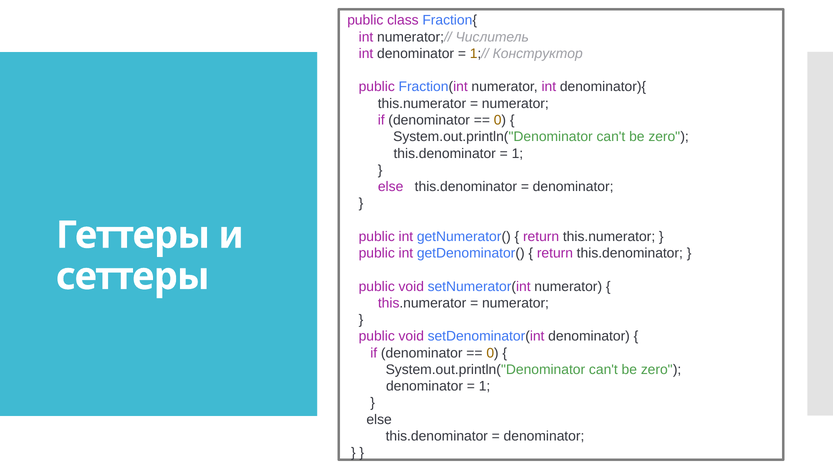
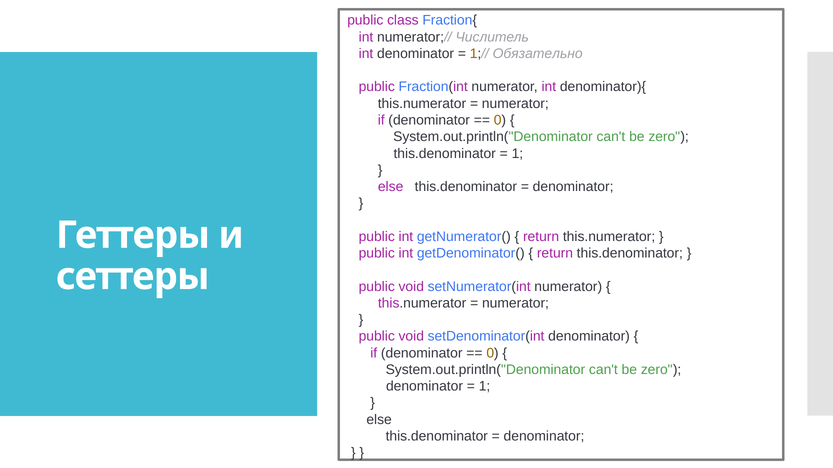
Конструктор: Конструктор -> Обязательно
